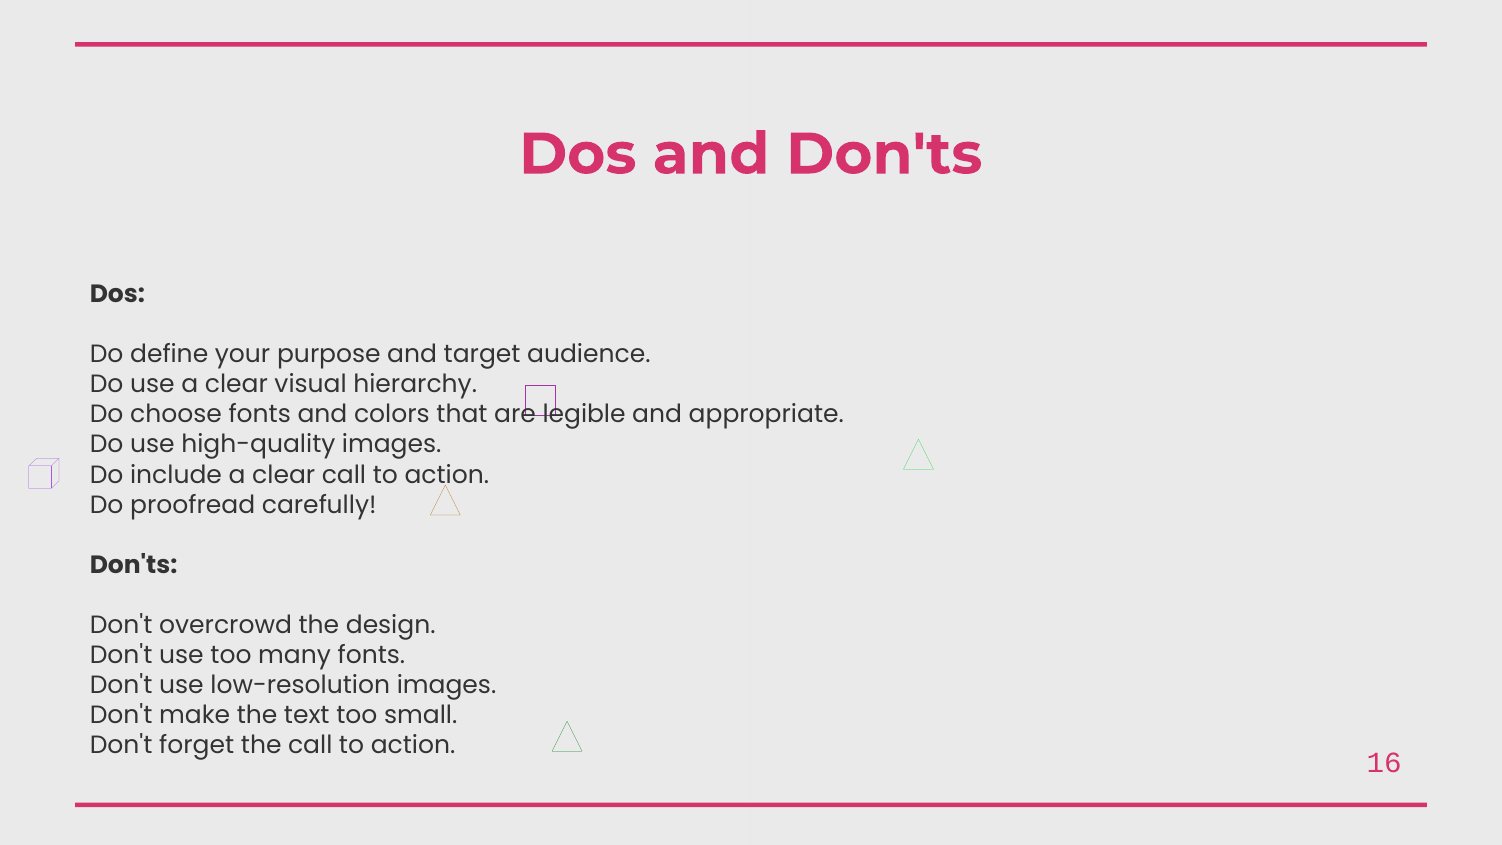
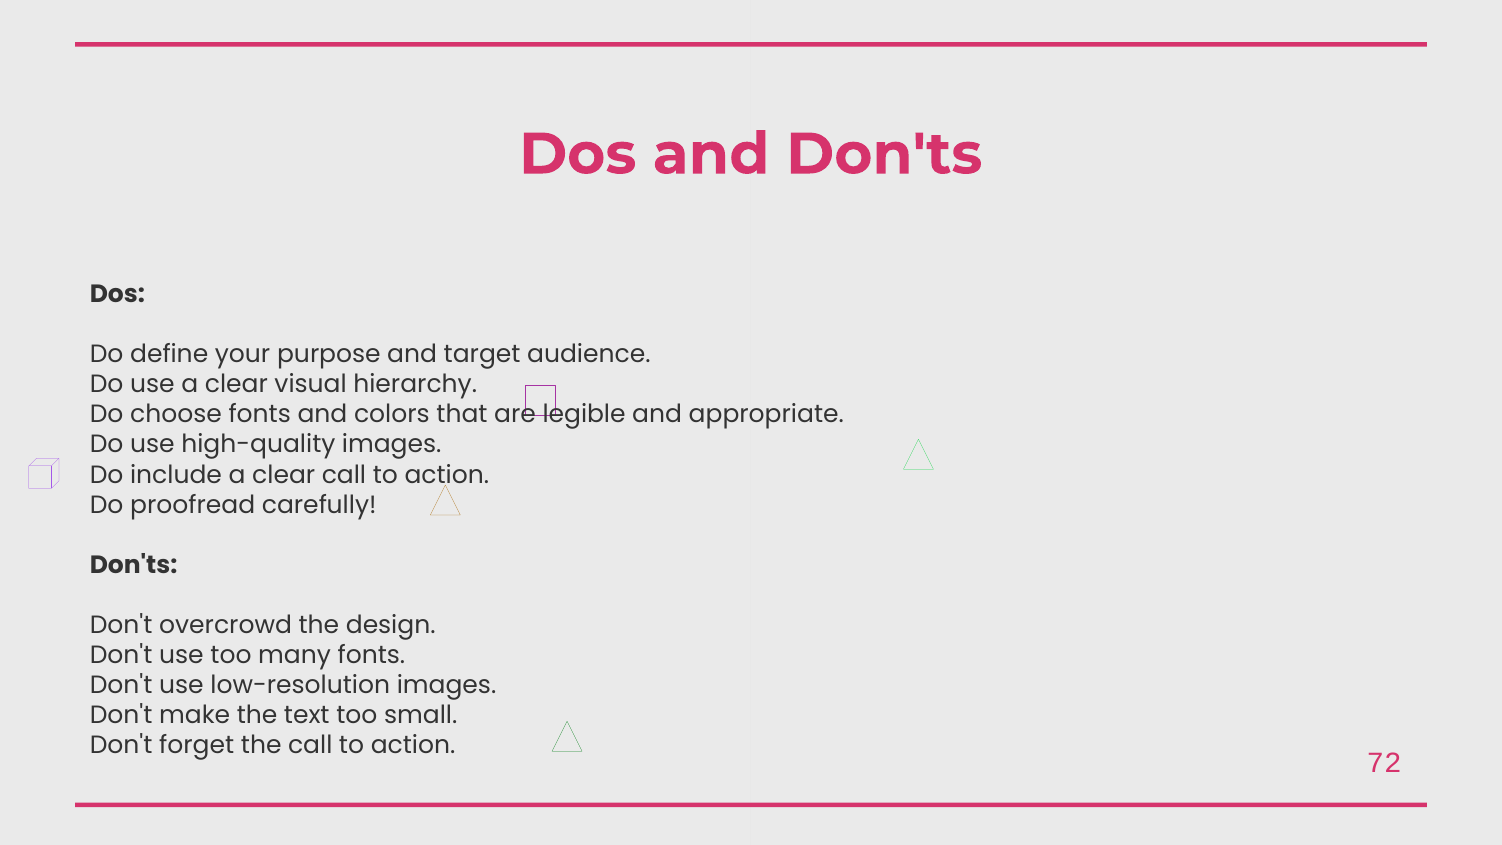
16: 16 -> 72
